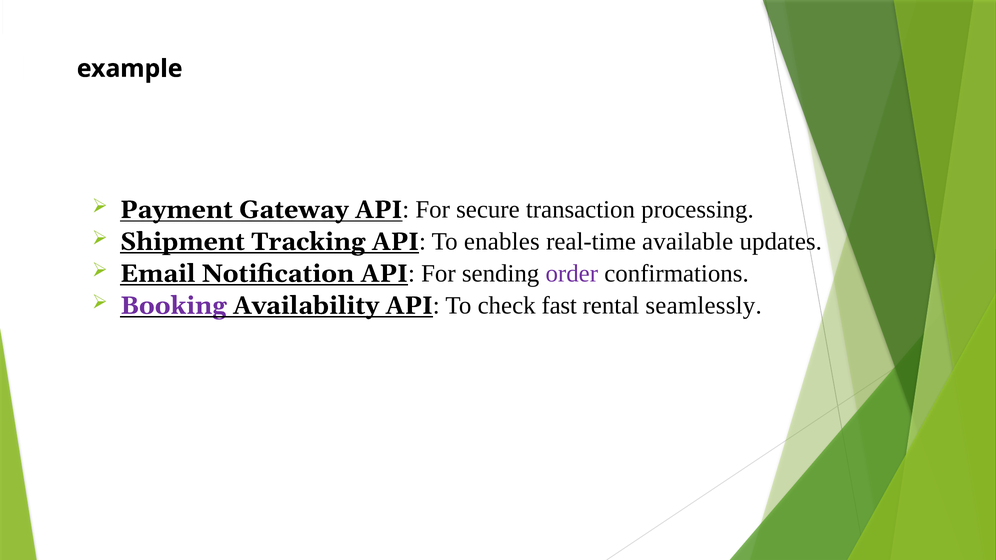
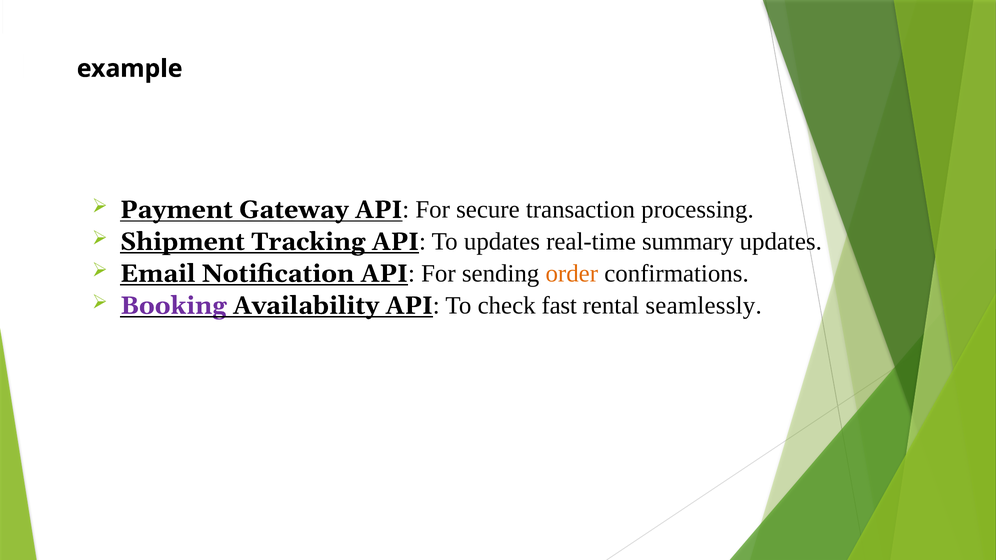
To enables: enables -> updates
available: available -> summary
order colour: purple -> orange
